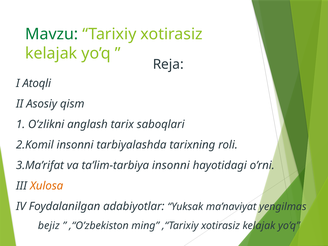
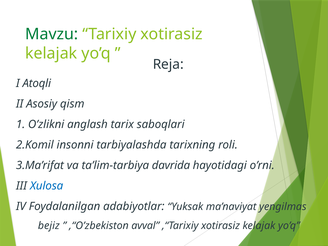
ta’lim-tarbiya insonni: insonni -> davrida
Xulosa colour: orange -> blue
ming: ming -> avval
